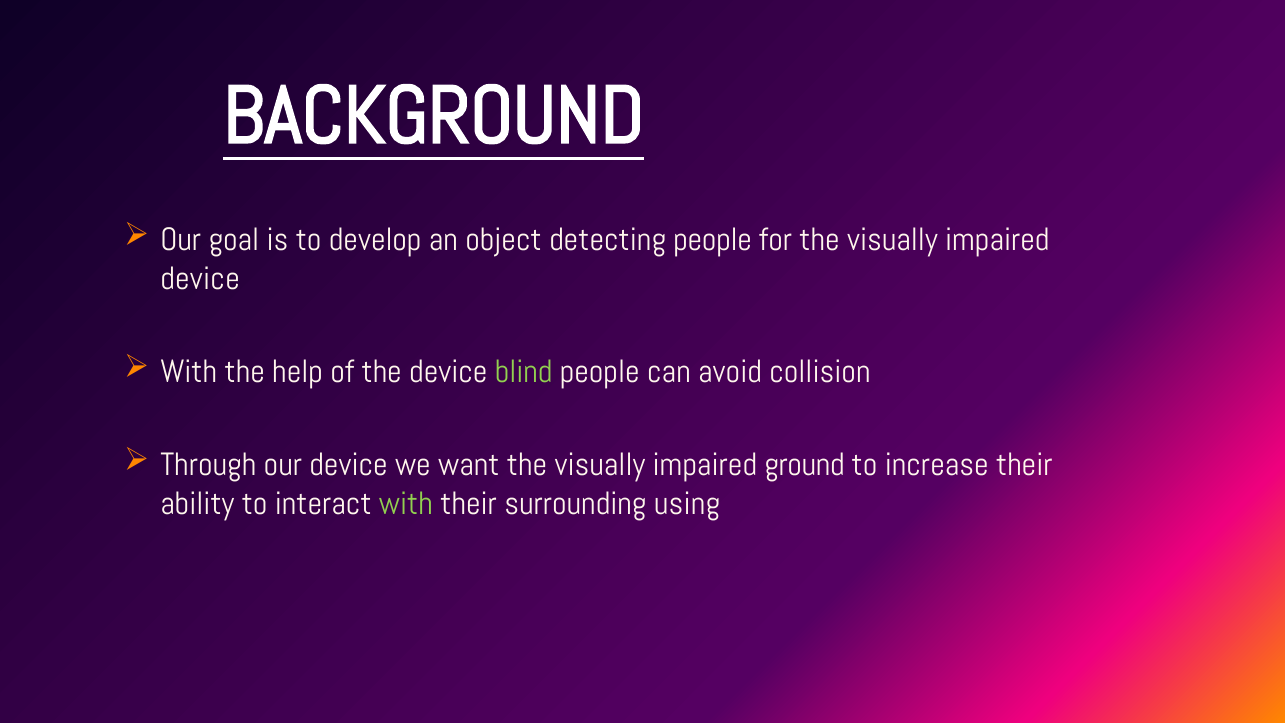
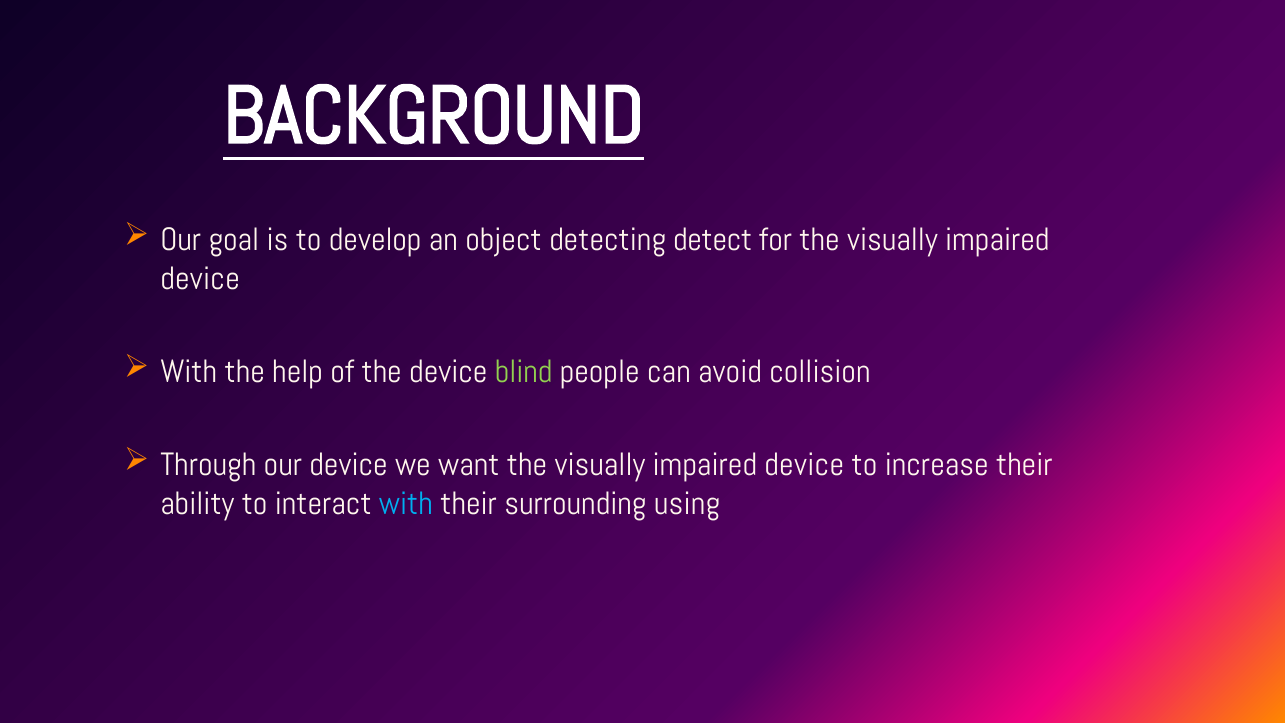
detecting people: people -> detect
ground at (805, 465): ground -> device
with at (406, 503) colour: light green -> light blue
